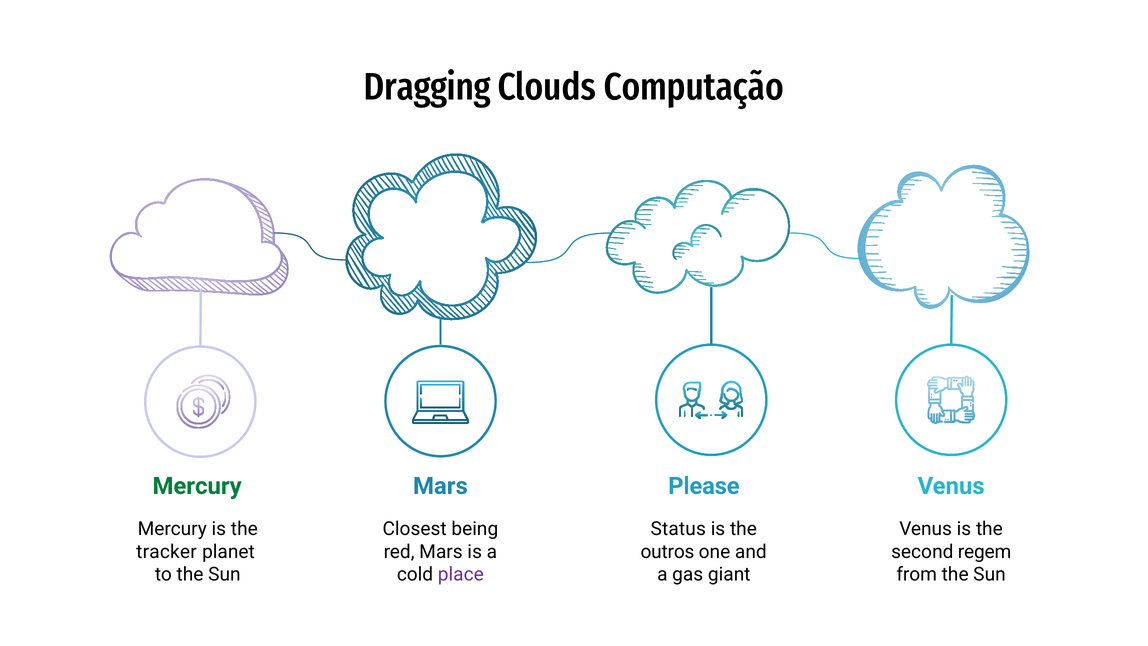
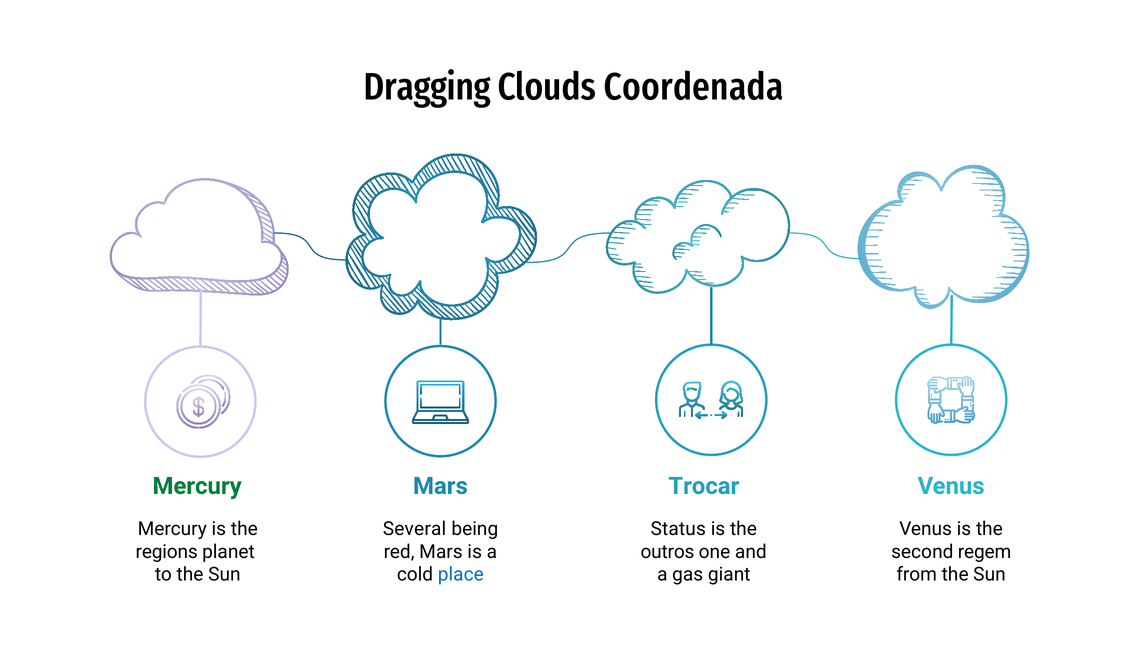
Computação: Computação -> Coordenada
Please: Please -> Trocar
Closest: Closest -> Several
tracker: tracker -> regions
place colour: purple -> blue
